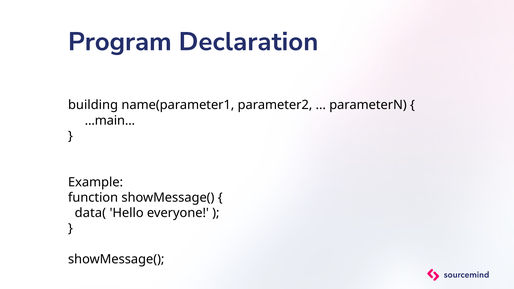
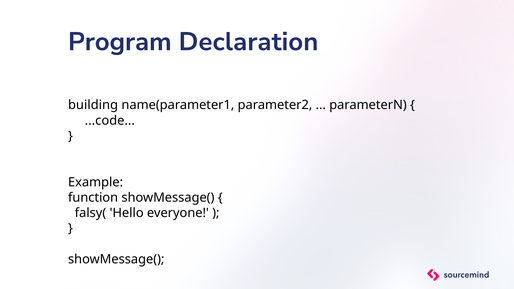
...main: ...main -> ...code
data(: data( -> falsy(
